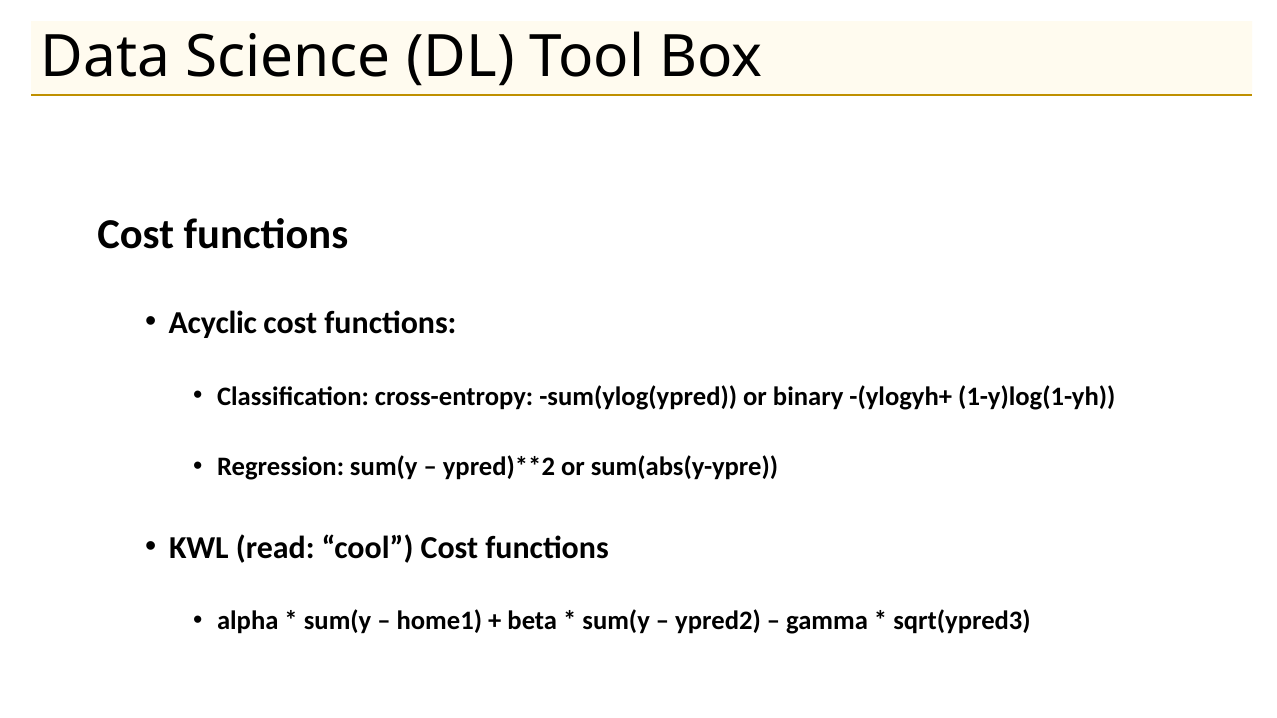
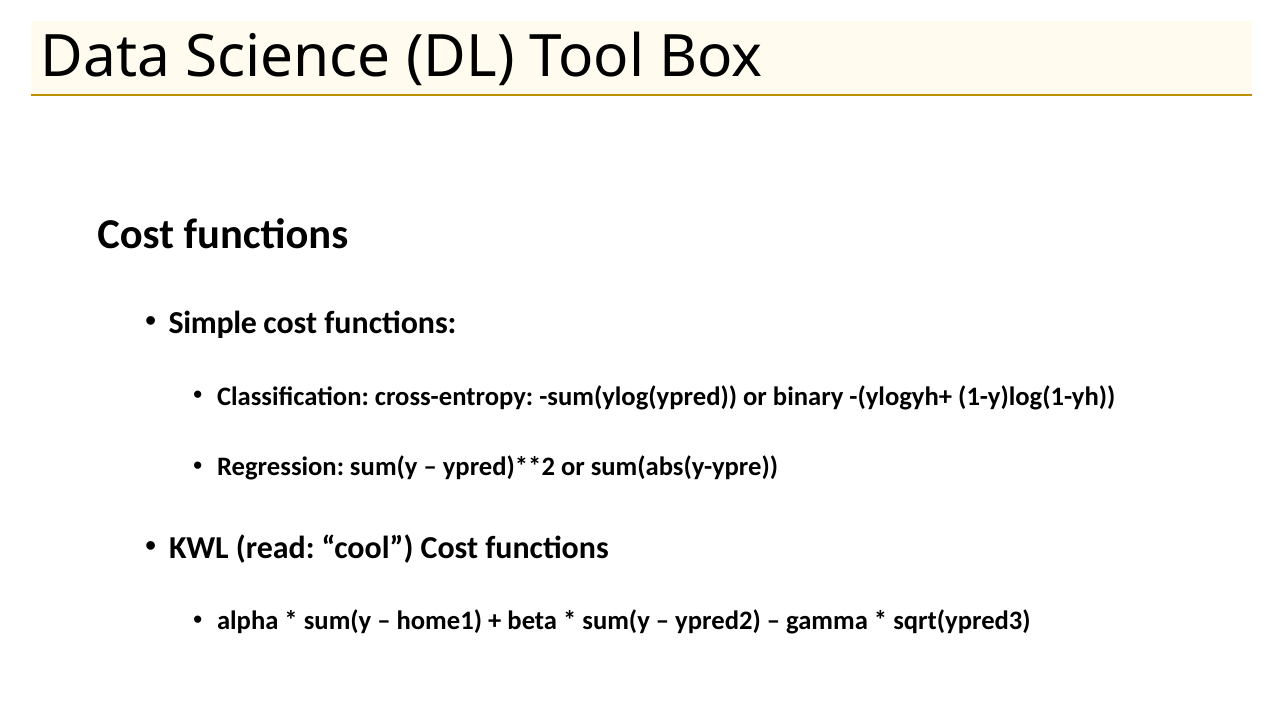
Acyclic: Acyclic -> Simple
